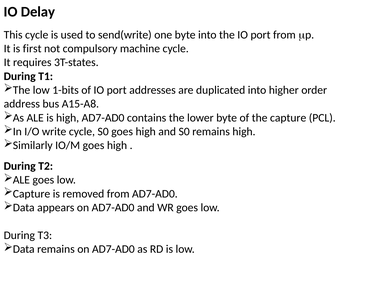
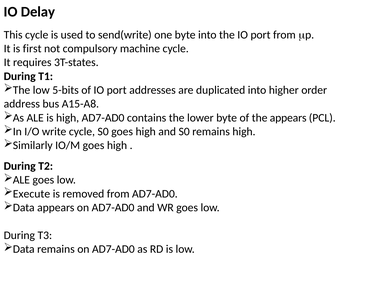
1-bits: 1-bits -> 5-bits
the capture: capture -> appears
Capture at (32, 194): Capture -> Execute
